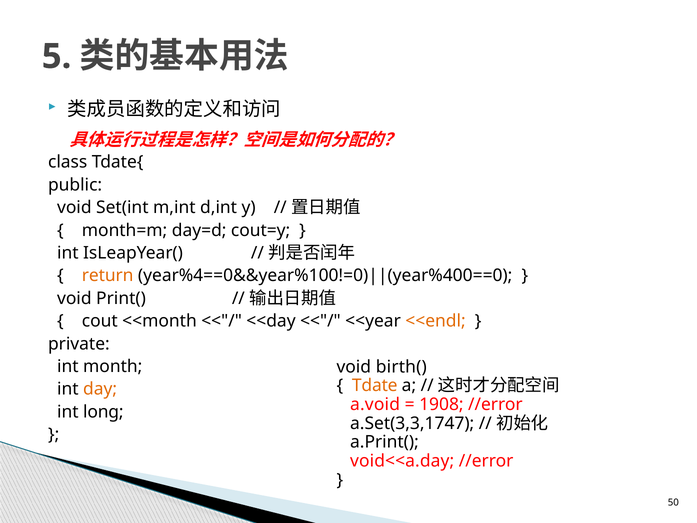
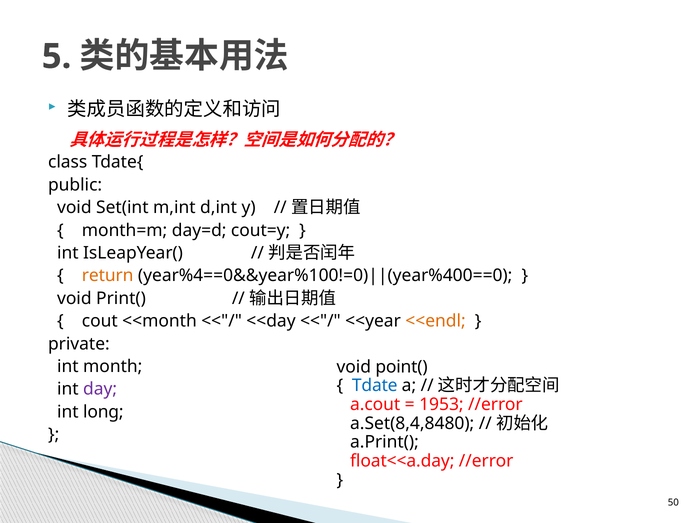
birth(: birth( -> point(
Tdate colour: orange -> blue
day colour: orange -> purple
a.void: a.void -> a.cout
1908: 1908 -> 1953
a.Set(3,3,1747: a.Set(3,3,1747 -> a.Set(8,4,8480
void<<a.day: void<<a.day -> float<<a.day
